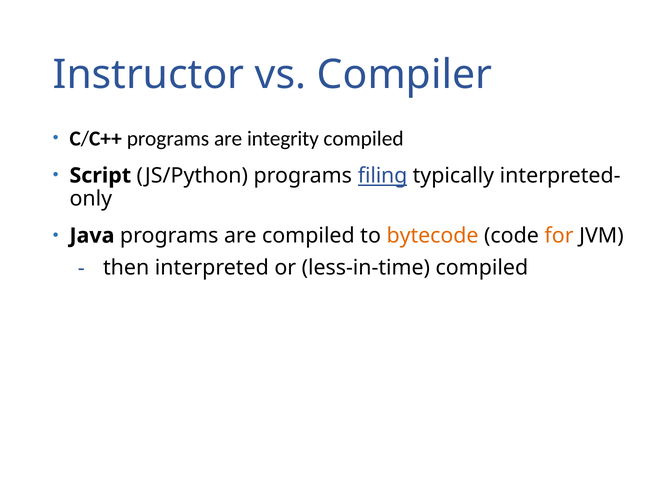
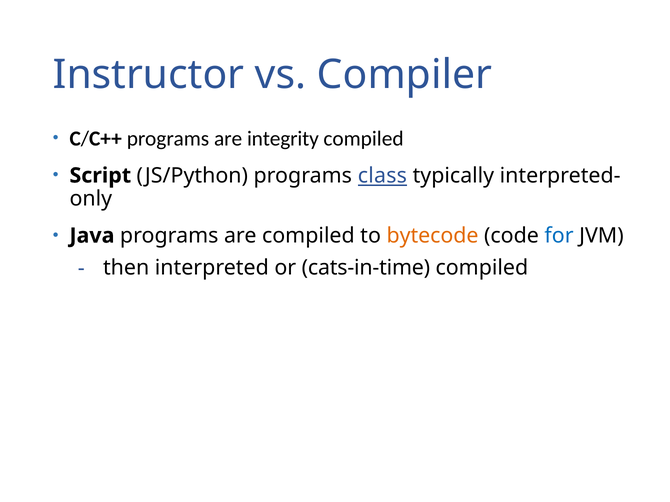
filing: filing -> class
for colour: orange -> blue
less-in-time: less-in-time -> cats-in-time
